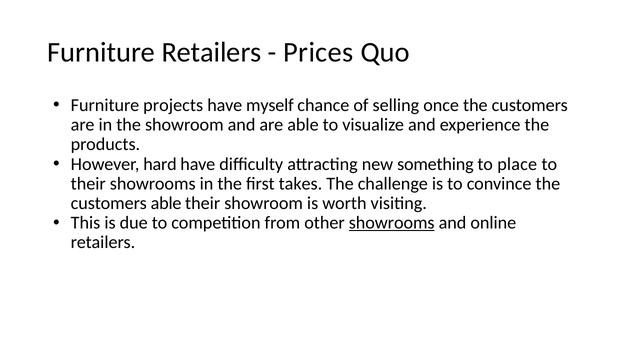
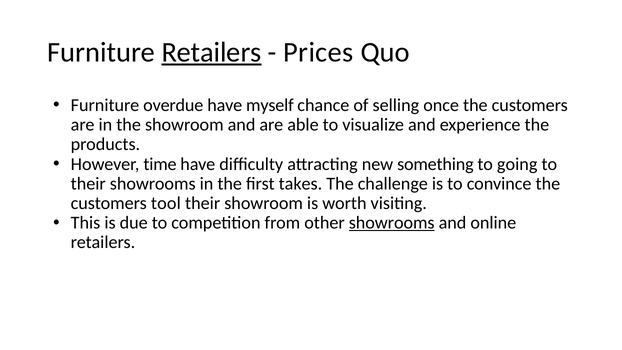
Retailers at (211, 52) underline: none -> present
projects: projects -> overdue
hard: hard -> time
place: place -> going
customers able: able -> tool
